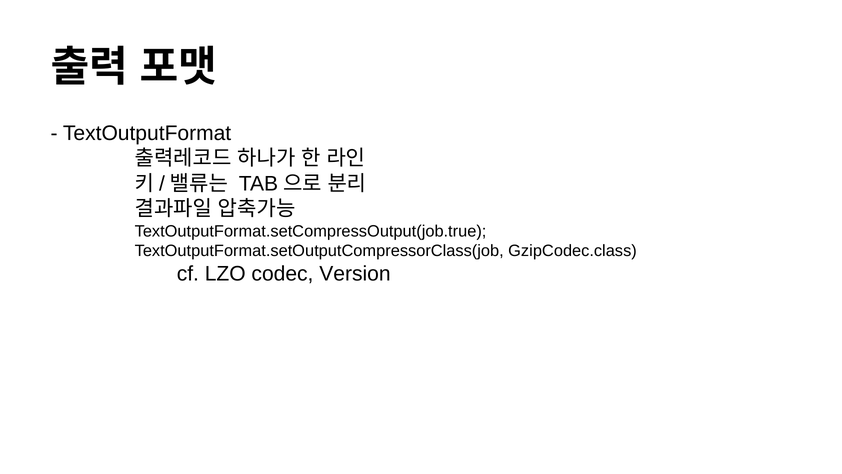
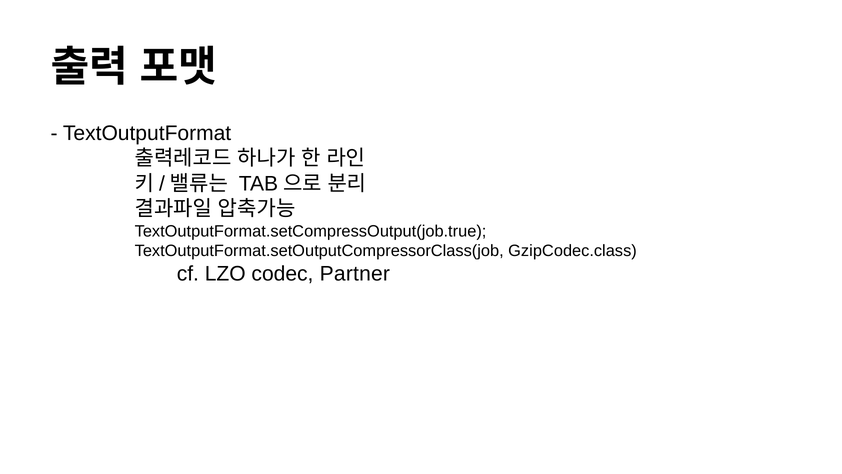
Version: Version -> Partner
